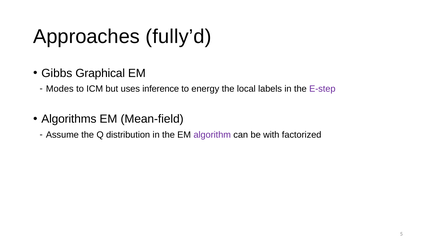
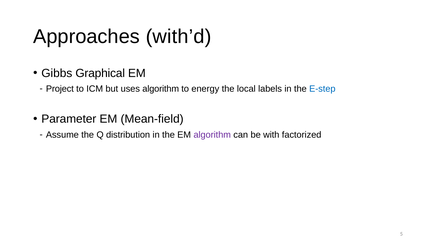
fully’d: fully’d -> with’d
Modes: Modes -> Project
uses inference: inference -> algorithm
E-step colour: purple -> blue
Algorithms: Algorithms -> Parameter
